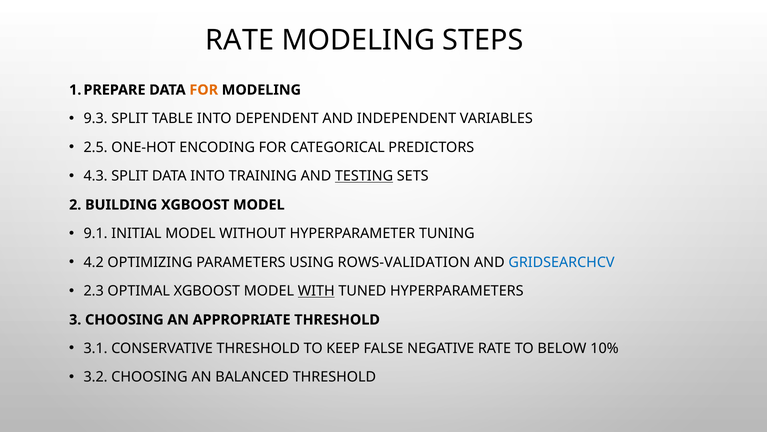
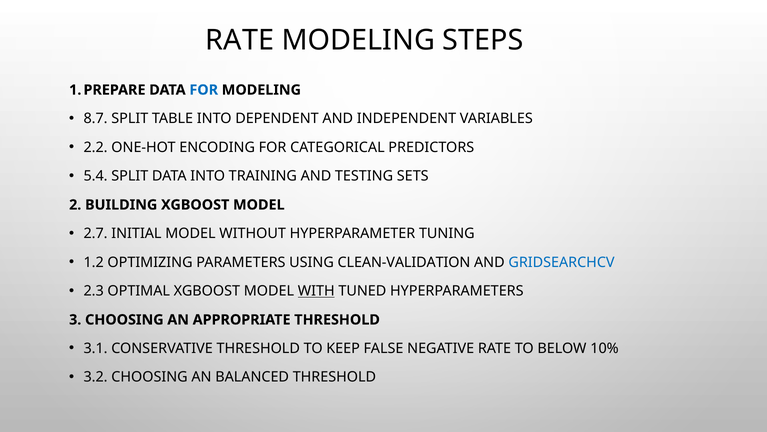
FOR at (204, 90) colour: orange -> blue
9.3: 9.3 -> 8.7
2.5: 2.5 -> 2.2
4.3: 4.3 -> 5.4
TESTING underline: present -> none
9.1: 9.1 -> 2.7
4.2: 4.2 -> 1.2
ROWS-VALIDATION: ROWS-VALIDATION -> CLEAN-VALIDATION
